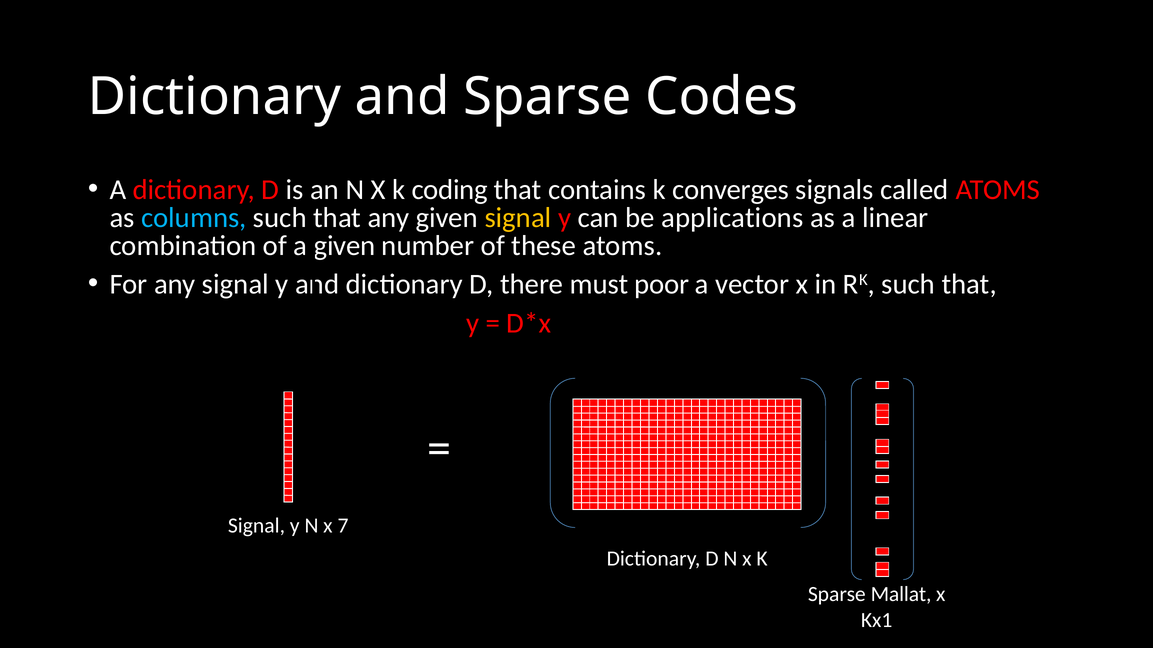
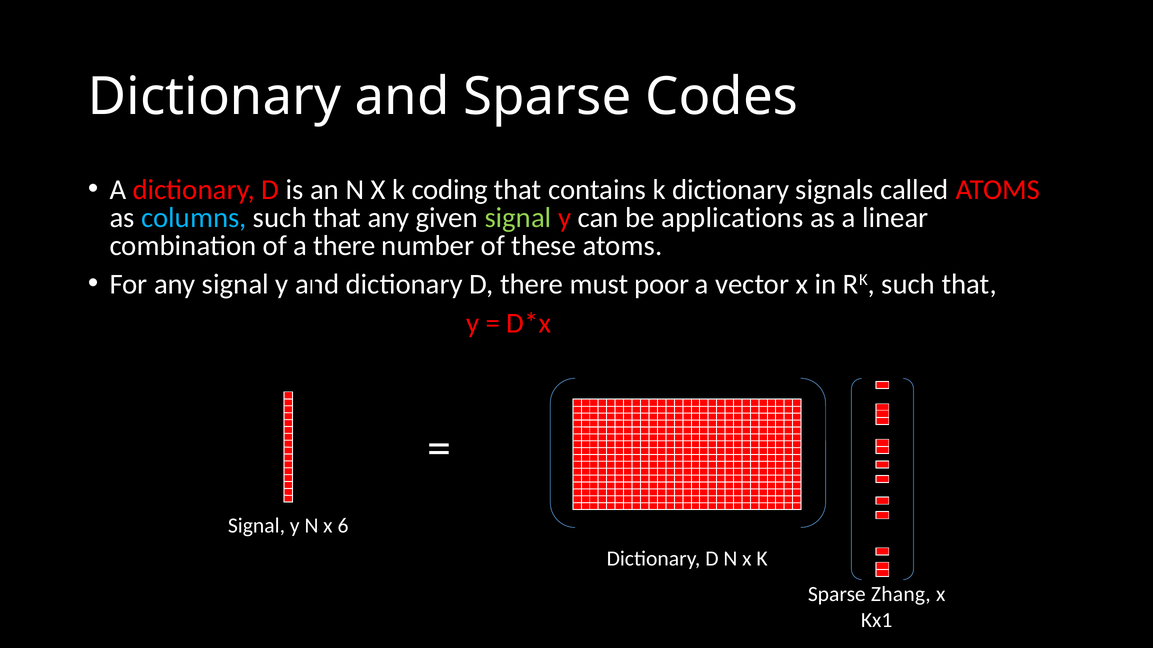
k converges: converges -> dictionary
signal at (518, 218) colour: yellow -> light green
a given: given -> there
7: 7 -> 6
Mallat: Mallat -> Zhang
